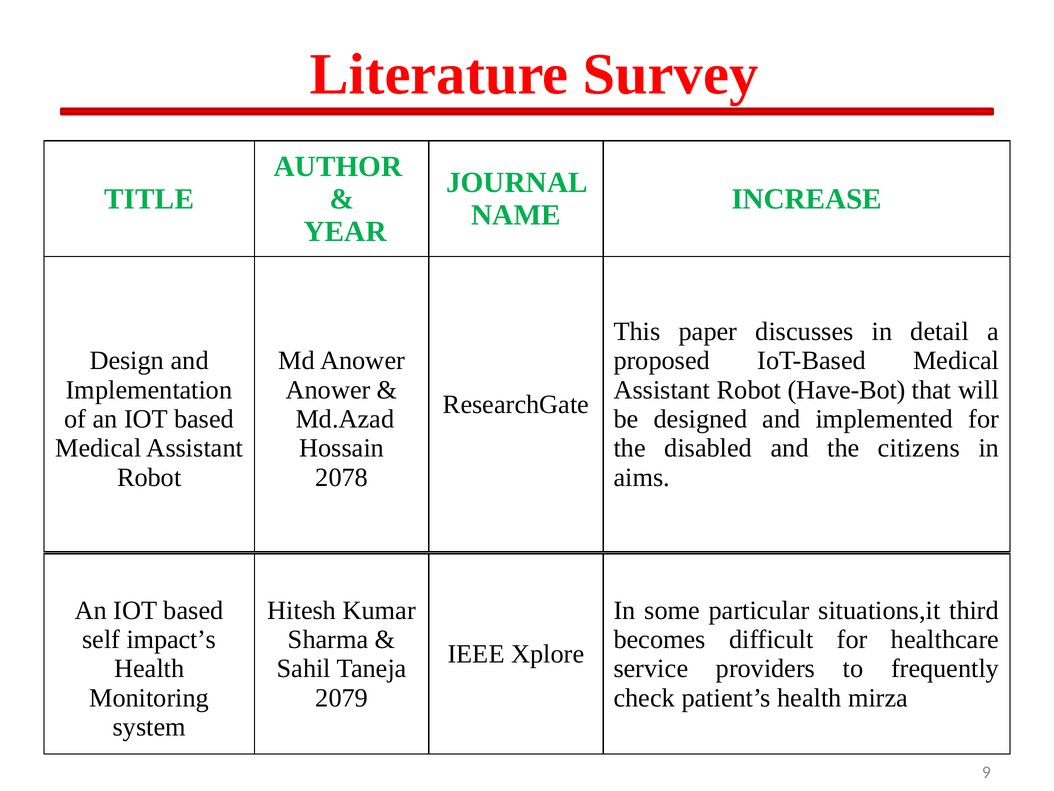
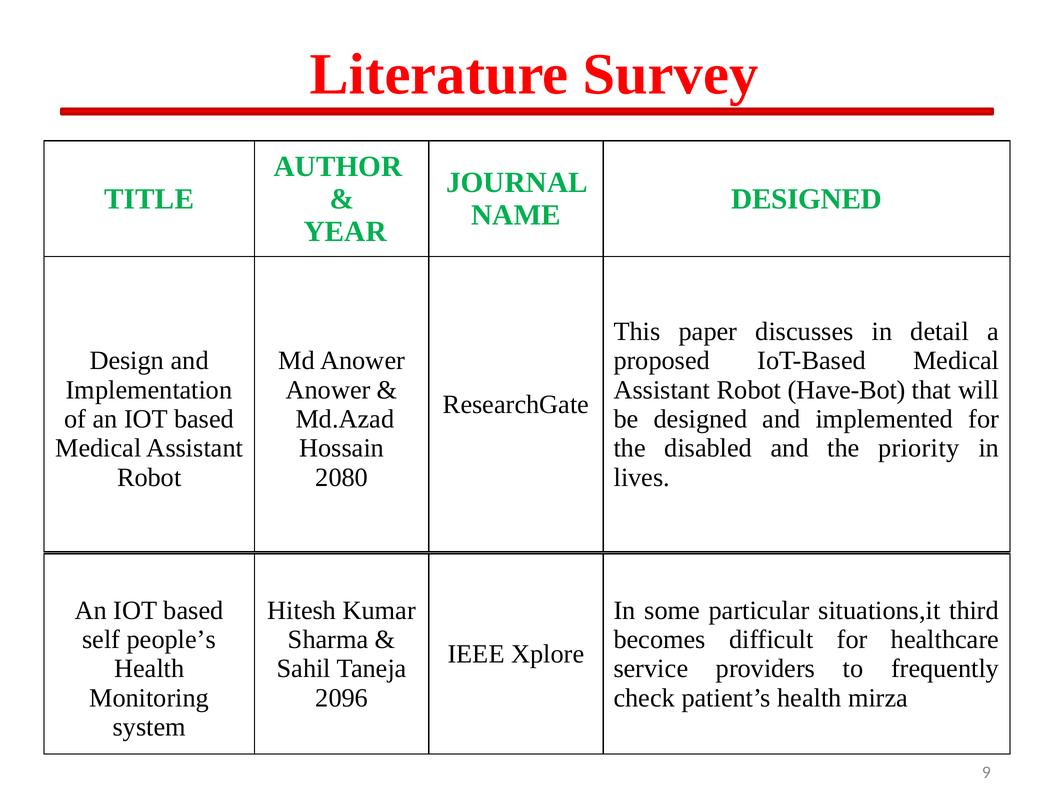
INCREASE at (807, 199): INCREASE -> DESIGNED
citizens: citizens -> priority
2078: 2078 -> 2080
aims: aims -> lives
impact’s: impact’s -> people’s
2079: 2079 -> 2096
